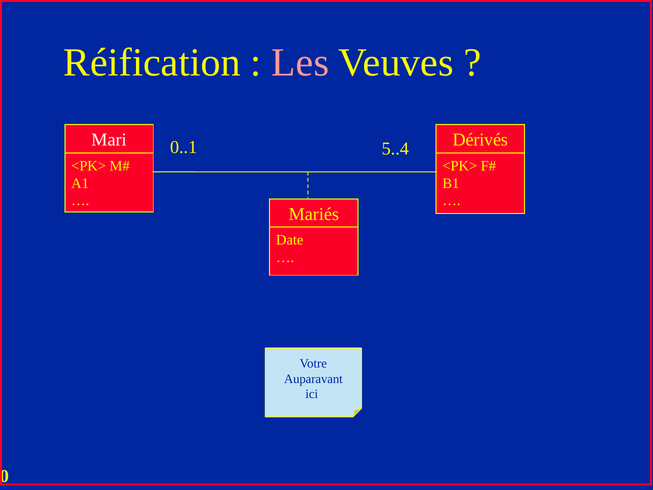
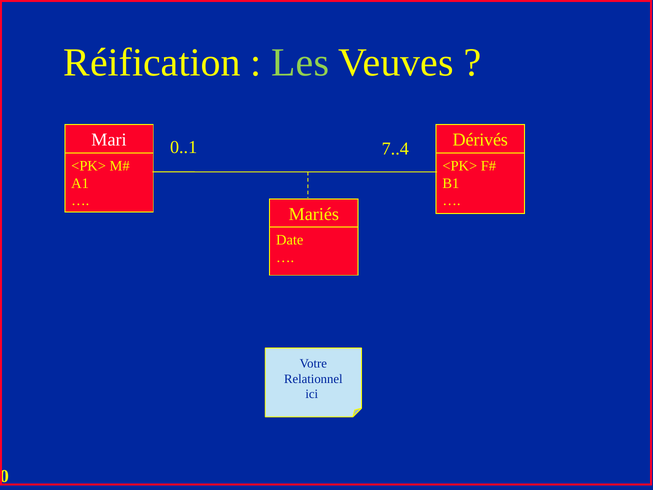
Les colour: pink -> light green
5..4: 5..4 -> 7..4
Auparavant: Auparavant -> Relationnel
